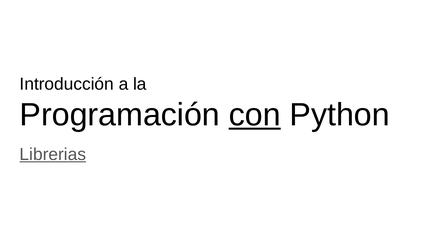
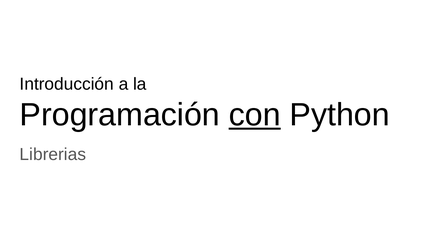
Librerias underline: present -> none
